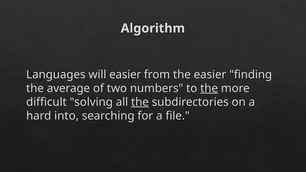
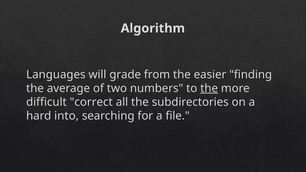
will easier: easier -> grade
solving: solving -> correct
the at (140, 102) underline: present -> none
